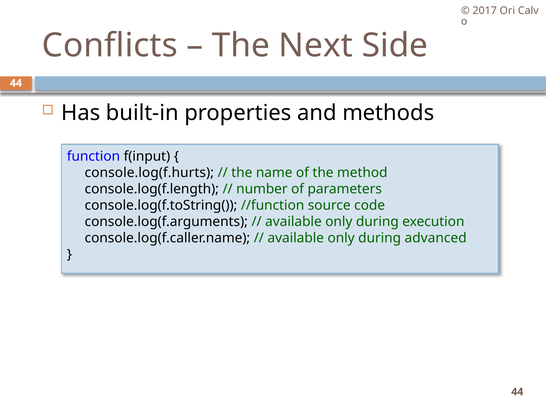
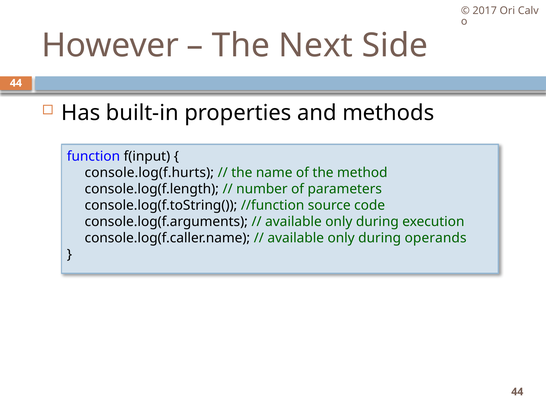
Conflicts: Conflicts -> However
advanced: advanced -> operands
